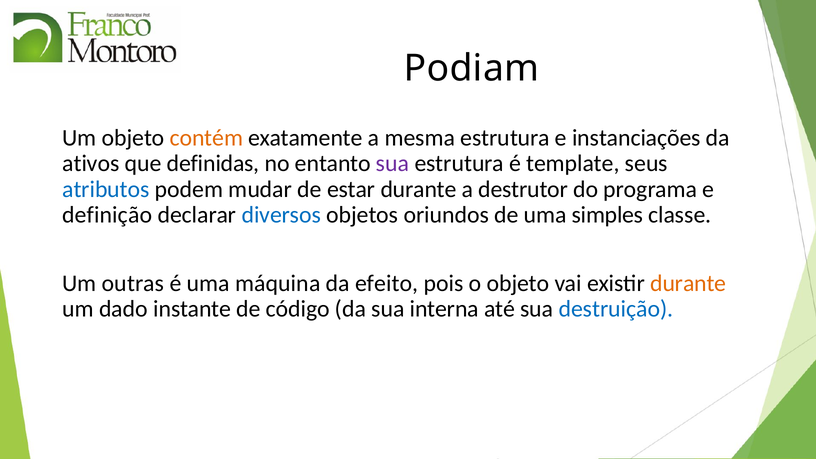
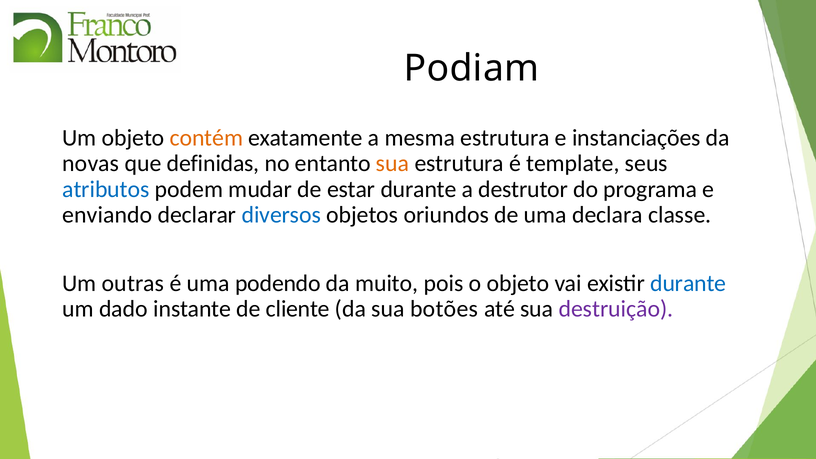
ativos: ativos -> novas
sua at (393, 164) colour: purple -> orange
definição: definição -> enviando
simples: simples -> declara
máquina: máquina -> podendo
efeito: efeito -> muito
durante at (688, 283) colour: orange -> blue
código: código -> cliente
interna: interna -> botões
destruição colour: blue -> purple
